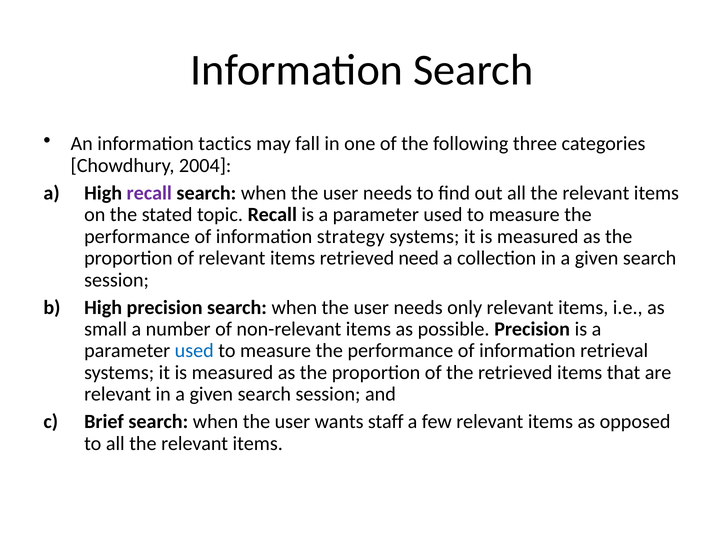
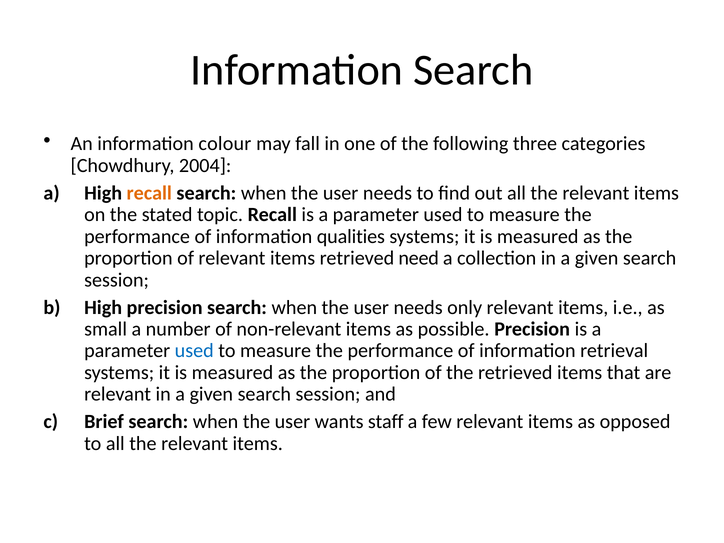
tactics: tactics -> colour
recall at (149, 193) colour: purple -> orange
strategy: strategy -> qualities
